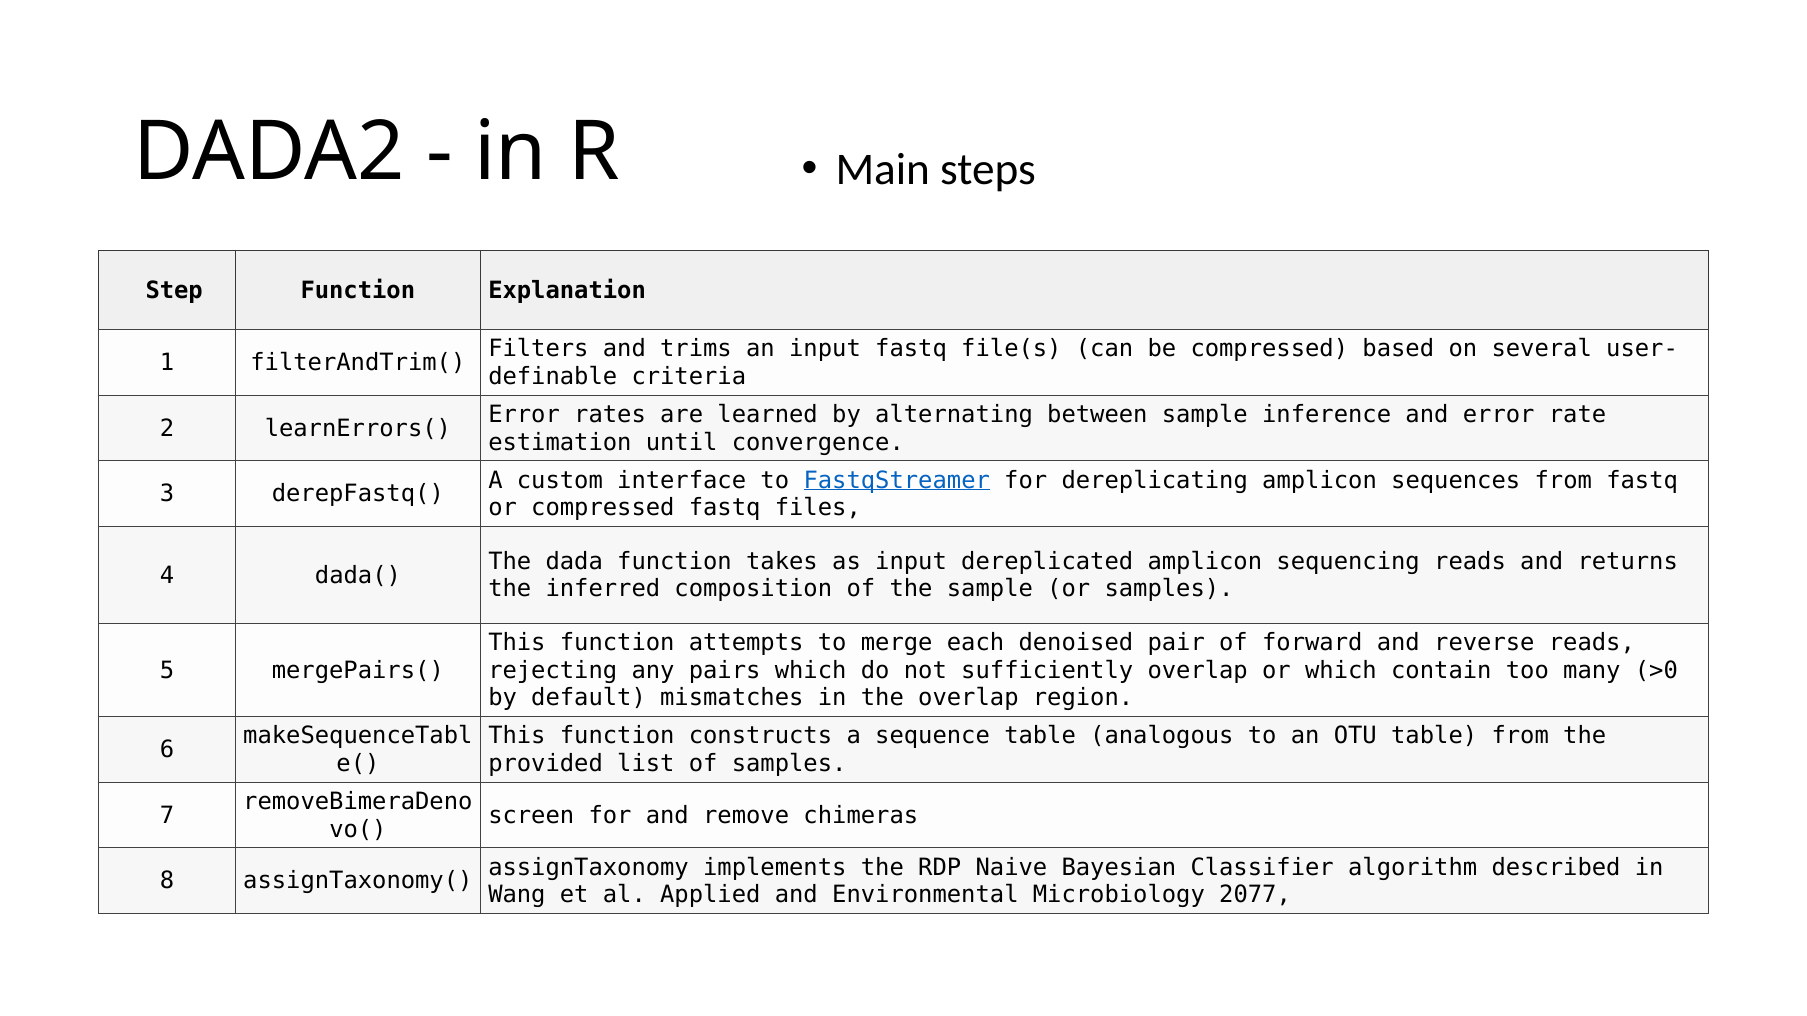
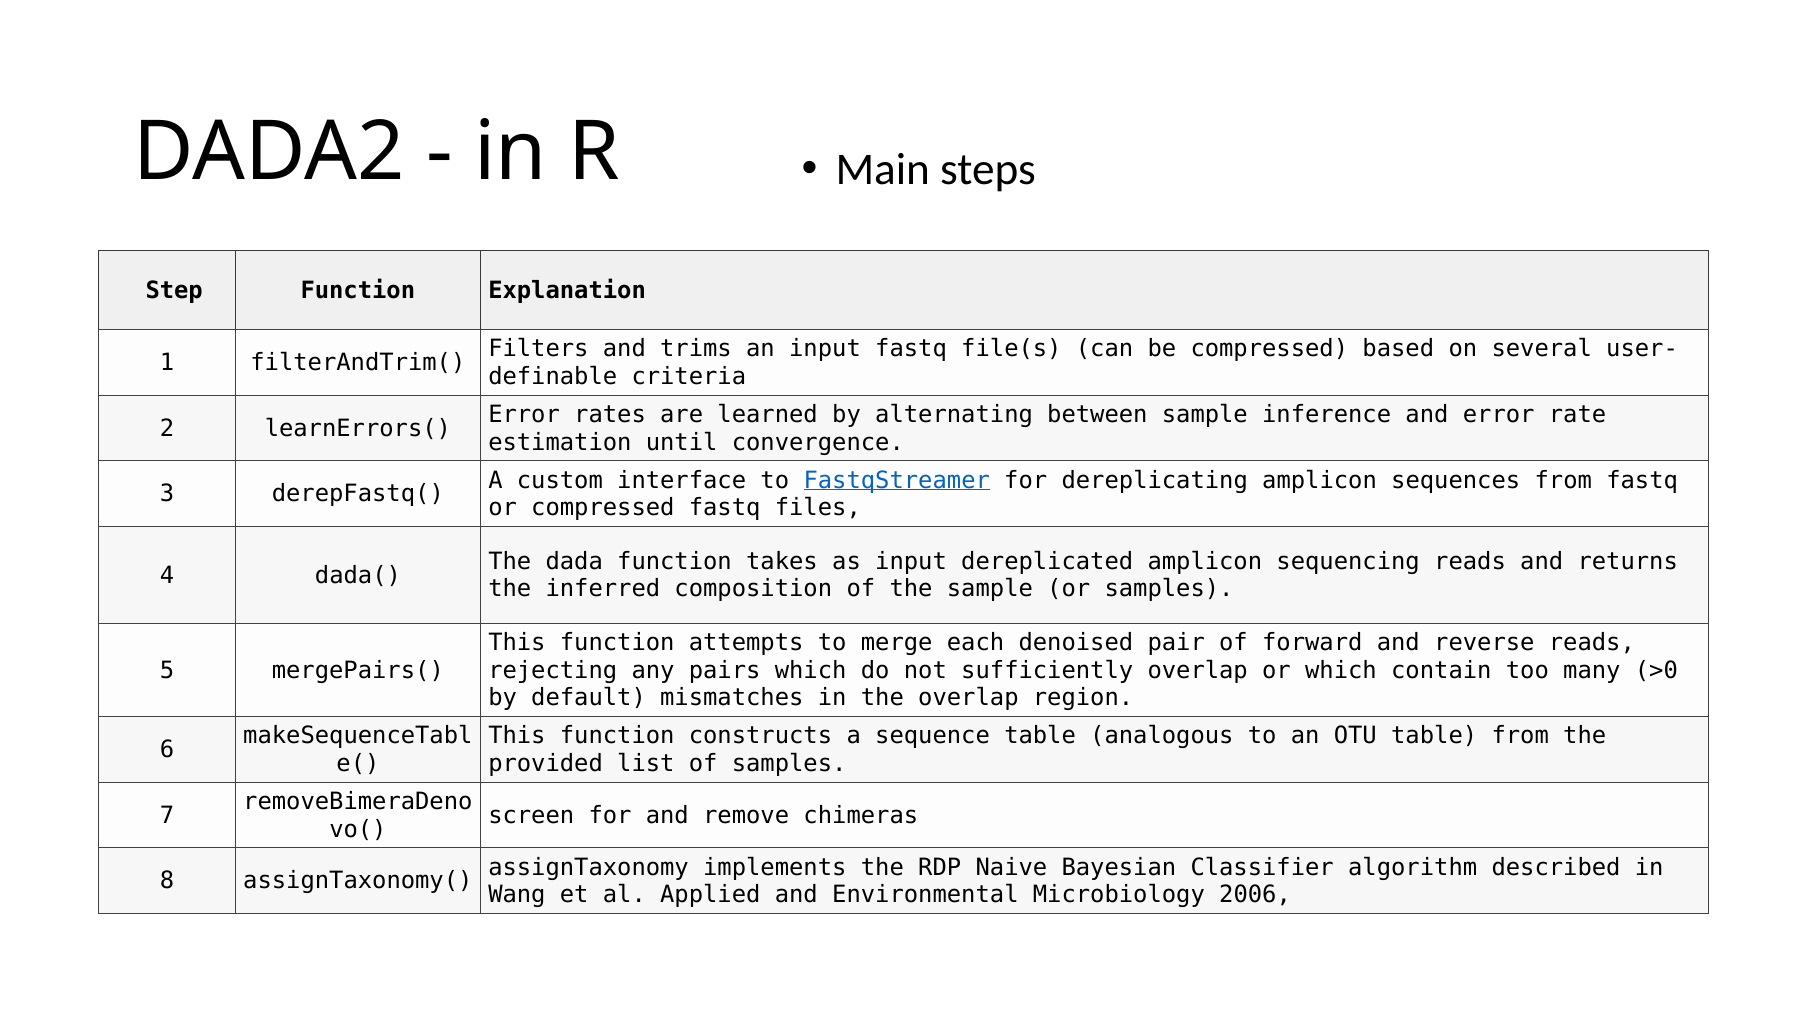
2077: 2077 -> 2006
